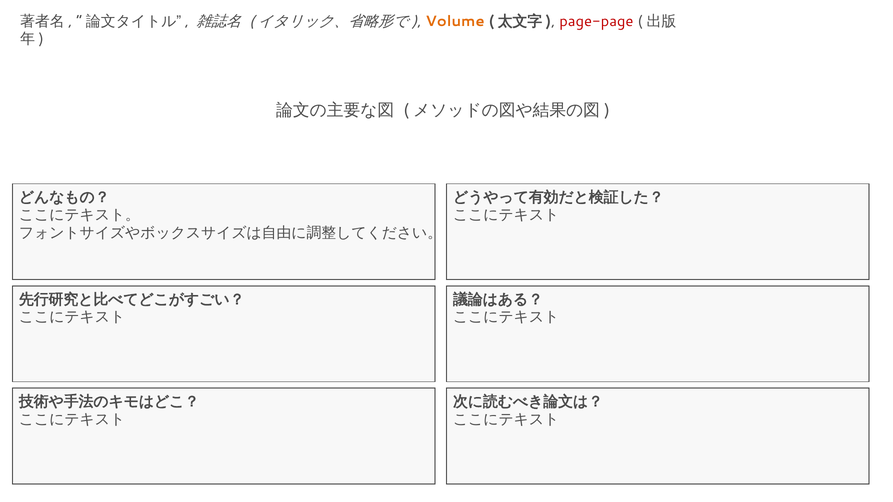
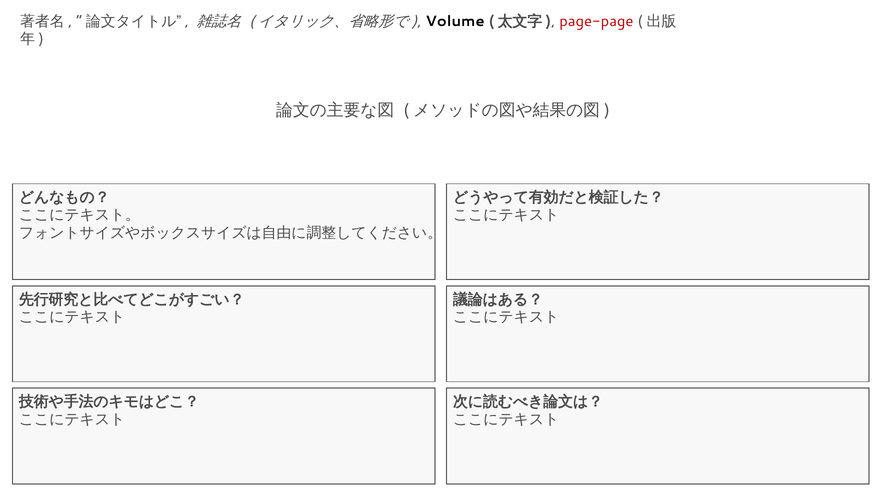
Volume colour: orange -> black
